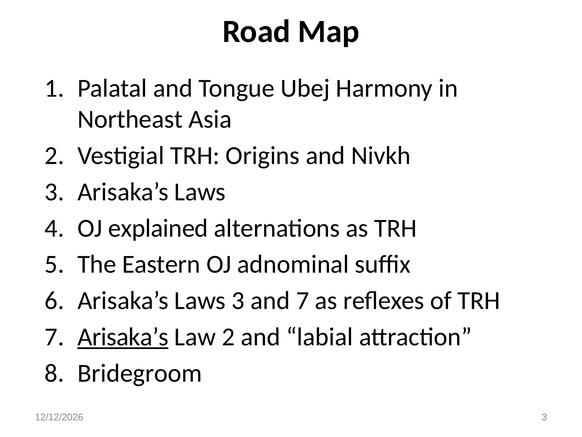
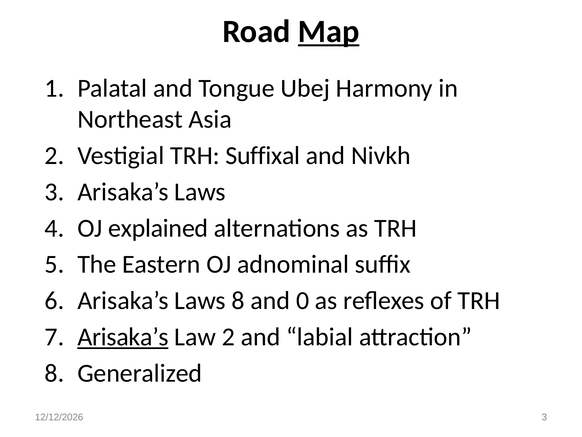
Map underline: none -> present
Origins: Origins -> Suffixal
Laws 3: 3 -> 8
and 7: 7 -> 0
Bridegroom: Bridegroom -> Generalized
